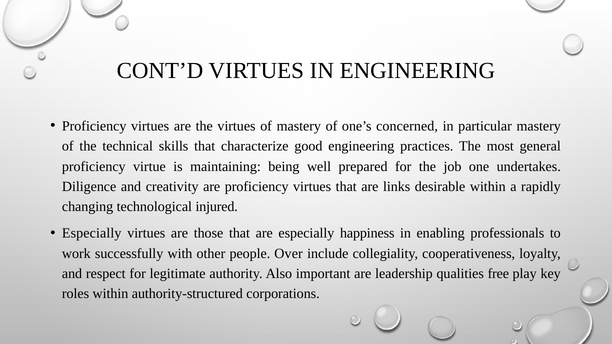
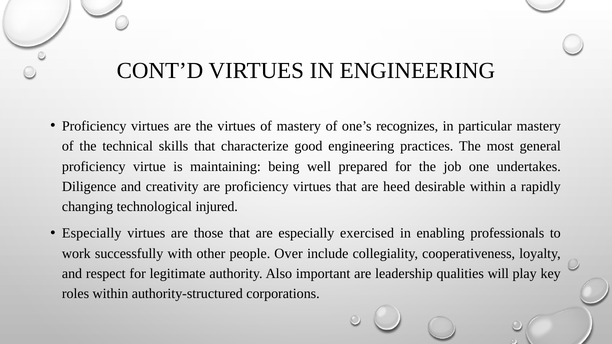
concerned: concerned -> recognizes
links: links -> heed
happiness: happiness -> exercised
free: free -> will
